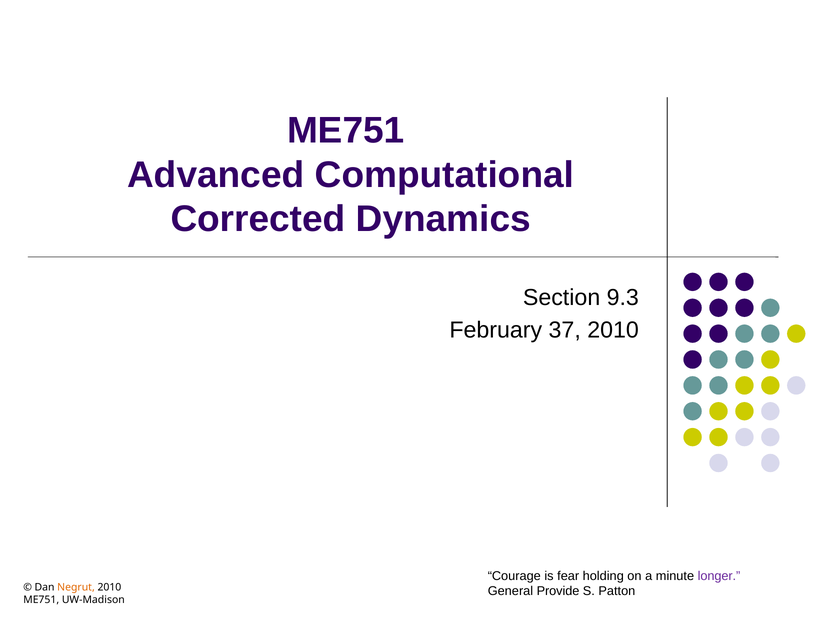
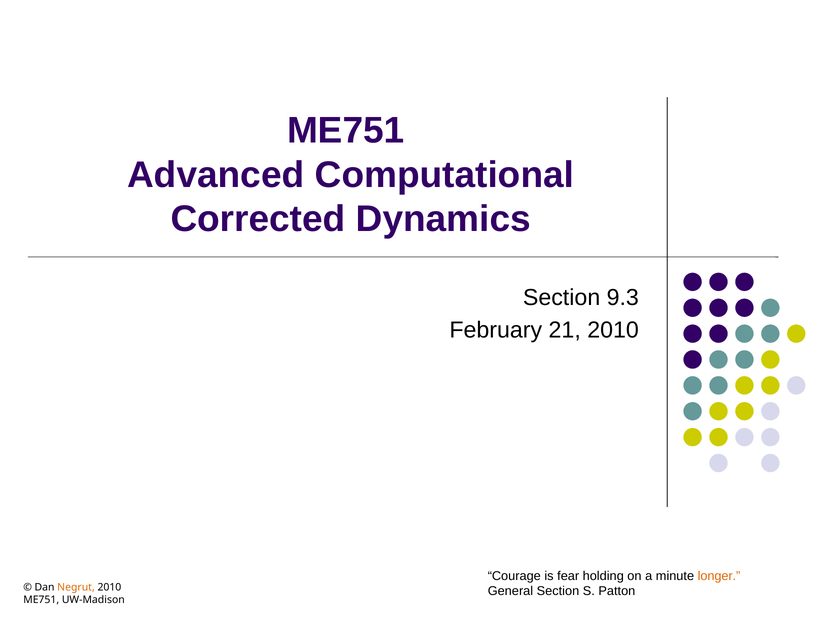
37: 37 -> 21
longer colour: purple -> orange
General Provide: Provide -> Section
